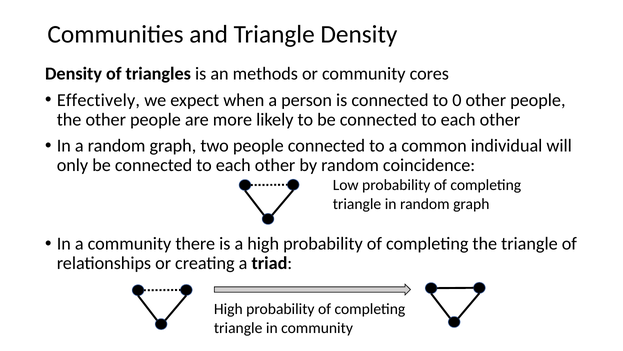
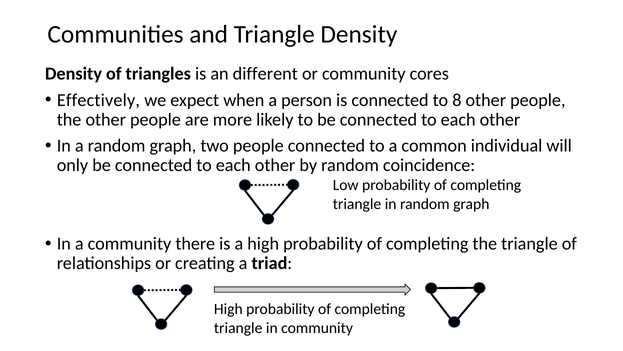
methods: methods -> different
0: 0 -> 8
